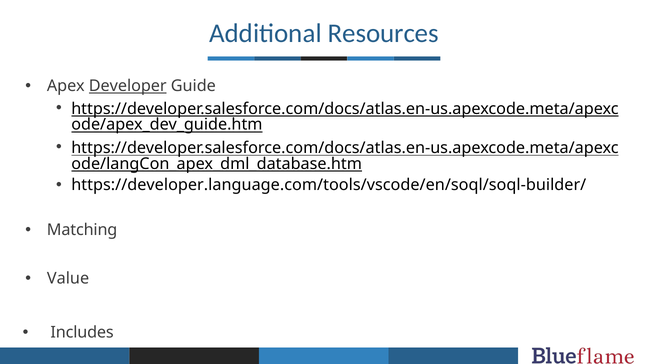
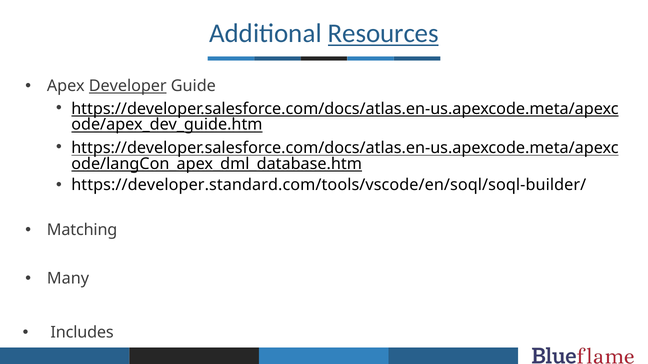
Resources underline: none -> present
https://developer.language.com/tools/vscode/en/soql/soql-builder/: https://developer.language.com/tools/vscode/en/soql/soql-builder/ -> https://developer.standard.com/tools/vscode/en/soql/soql-builder/
Value: Value -> Many
